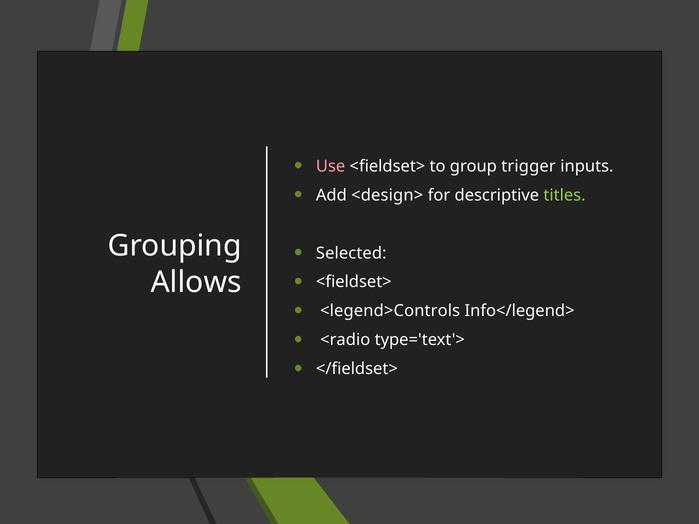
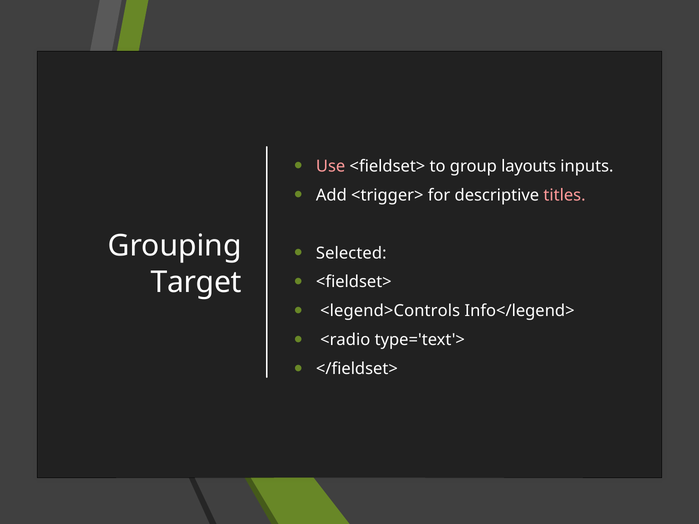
trigger: trigger -> layouts
<design>: <design> -> <trigger>
titles colour: light green -> pink
Allows: Allows -> Target
